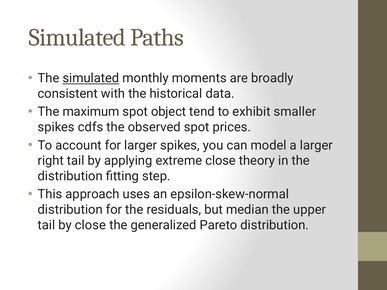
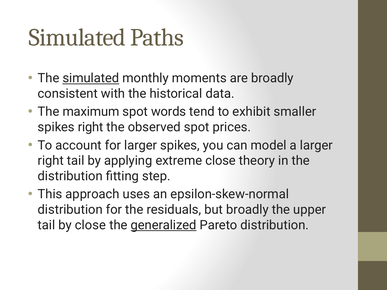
object: object -> words
spikes cdfs: cdfs -> right
but median: median -> broadly
generalized underline: none -> present
